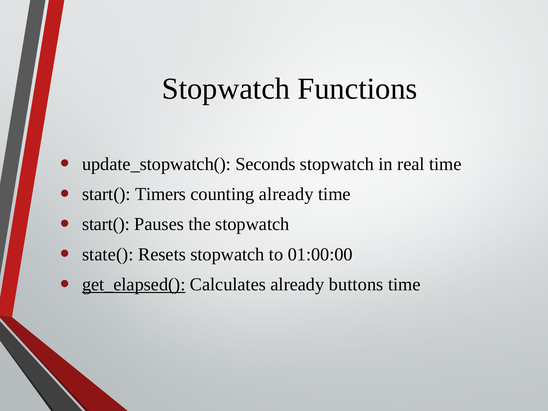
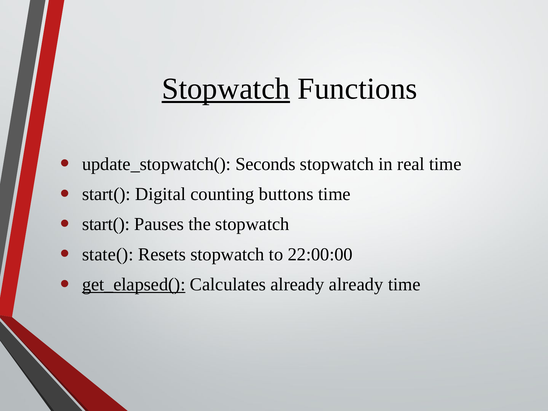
Stopwatch at (226, 89) underline: none -> present
Timers: Timers -> Digital
counting already: already -> buttons
01:00:00: 01:00:00 -> 22:00:00
already buttons: buttons -> already
